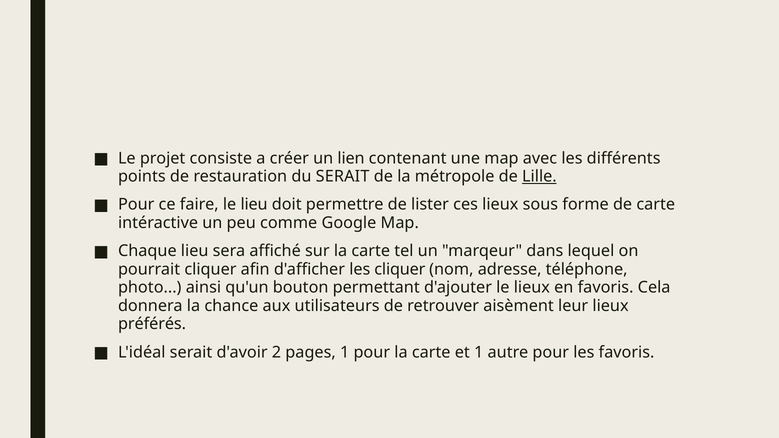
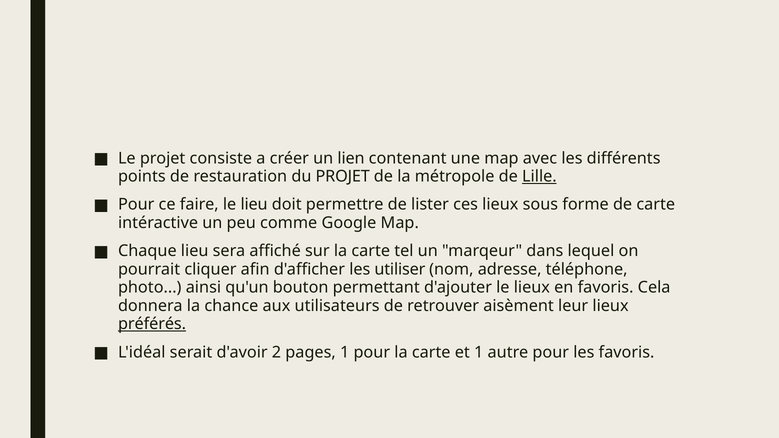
du SERAIT: SERAIT -> PROJET
les cliquer: cliquer -> utiliser
préférés underline: none -> present
